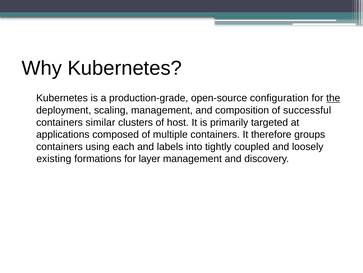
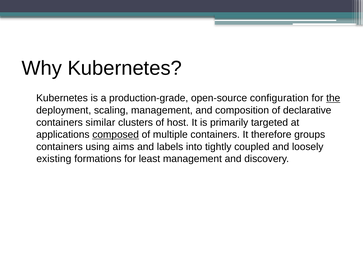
successful: successful -> declarative
composed underline: none -> present
each: each -> aims
layer: layer -> least
